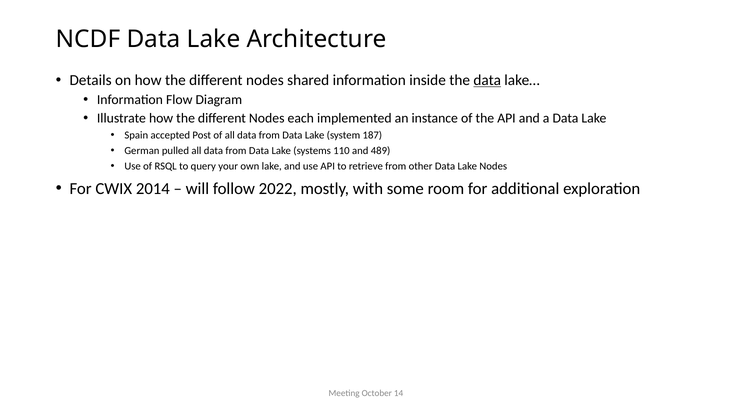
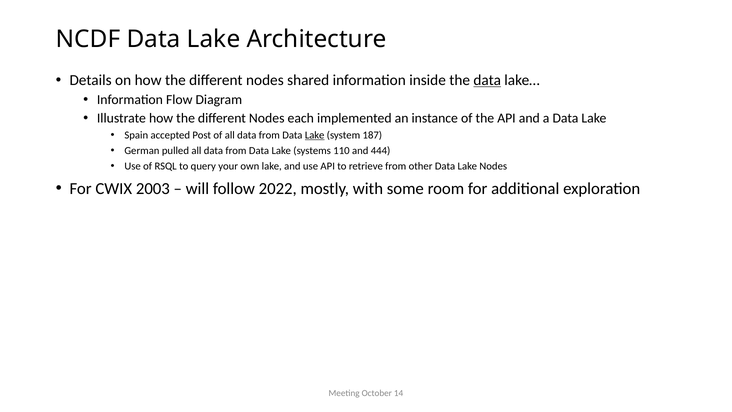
Lake at (315, 135) underline: none -> present
489: 489 -> 444
2014: 2014 -> 2003
